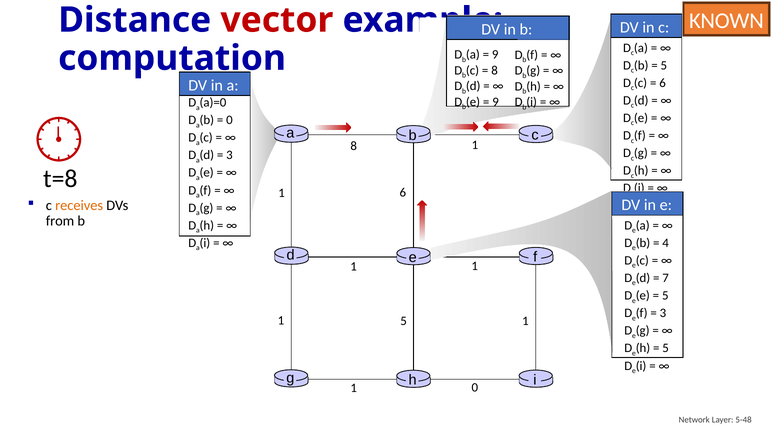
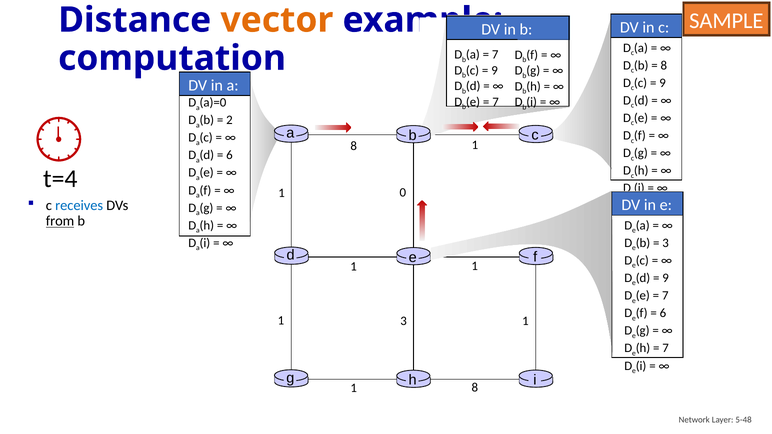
KNOWN: KNOWN -> SAMPLE
vector colour: red -> orange
9 at (495, 55): 9 -> 7
5 at (664, 65): 5 -> 8
8 at (495, 70): 8 -> 9
6 at (663, 83): 6 -> 9
9 at (496, 102): 9 -> 7
0 at (229, 120): 0 -> 2
3 at (229, 155): 3 -> 6
t=8: t=8 -> t=4
1 6: 6 -> 0
receives colour: orange -> blue
from underline: none -> present
4 at (666, 243): 4 -> 3
7 at (666, 278): 7 -> 9
5 at (665, 296): 5 -> 7
3 at (663, 313): 3 -> 6
1 5: 5 -> 3
5 at (666, 348): 5 -> 7
1 0: 0 -> 8
